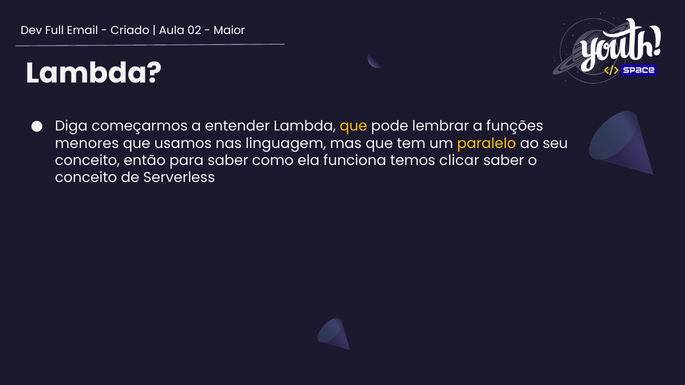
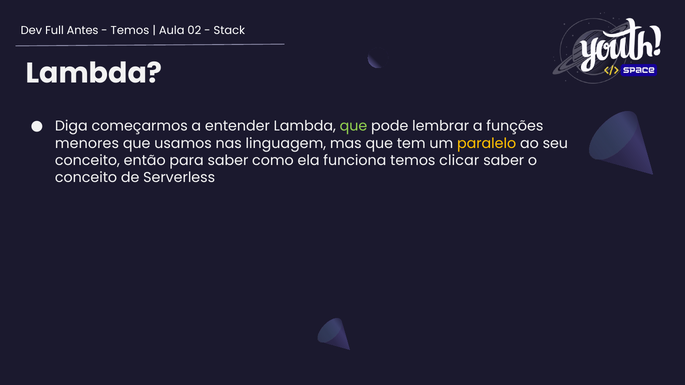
Email: Email -> Antes
Criado at (130, 30): Criado -> Temos
Maior: Maior -> Stack
que at (354, 126) colour: yellow -> light green
